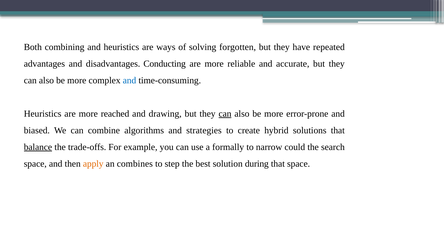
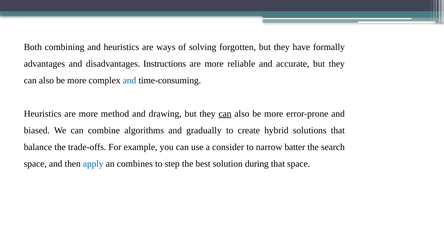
repeated: repeated -> formally
Conducting: Conducting -> Instructions
reached: reached -> method
strategies: strategies -> gradually
balance underline: present -> none
formally: formally -> consider
could: could -> batter
apply colour: orange -> blue
